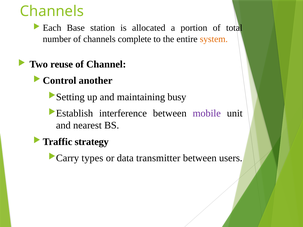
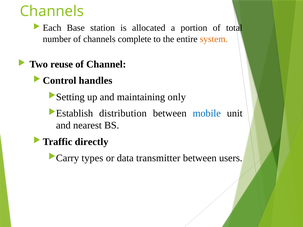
another: another -> handles
busy: busy -> only
interference: interference -> distribution
mobile colour: purple -> blue
strategy: strategy -> directly
